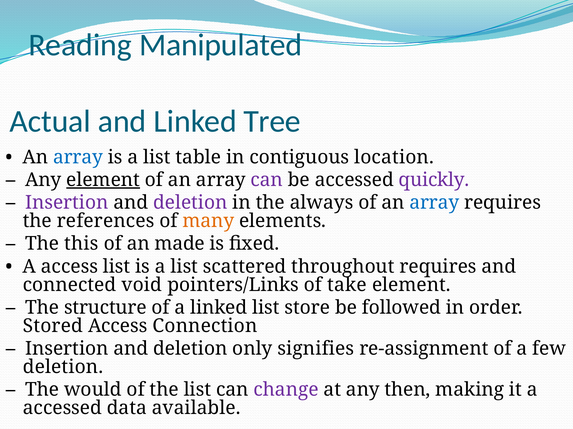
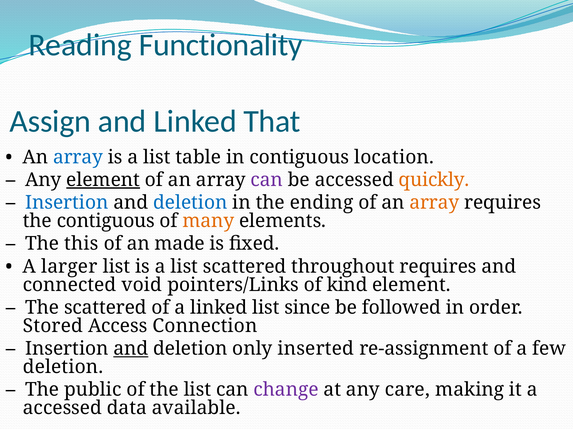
Manipulated: Manipulated -> Functionality
Actual: Actual -> Assign
Tree: Tree -> That
quickly colour: purple -> orange
Insertion at (67, 203) colour: purple -> blue
deletion at (190, 203) colour: purple -> blue
always: always -> ending
array at (434, 203) colour: blue -> orange
the references: references -> contiguous
A access: access -> larger
take: take -> kind
The structure: structure -> scattered
store: store -> since
and at (131, 349) underline: none -> present
signifies: signifies -> inserted
would: would -> public
then: then -> care
